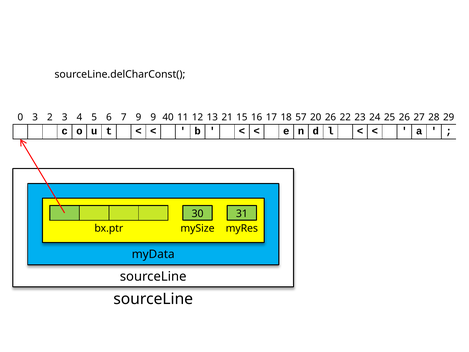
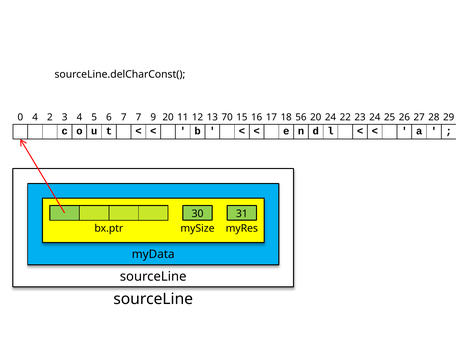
0 3: 3 -> 4
7 9: 9 -> 7
9 40: 40 -> 20
21: 21 -> 70
57: 57 -> 56
20 26: 26 -> 24
